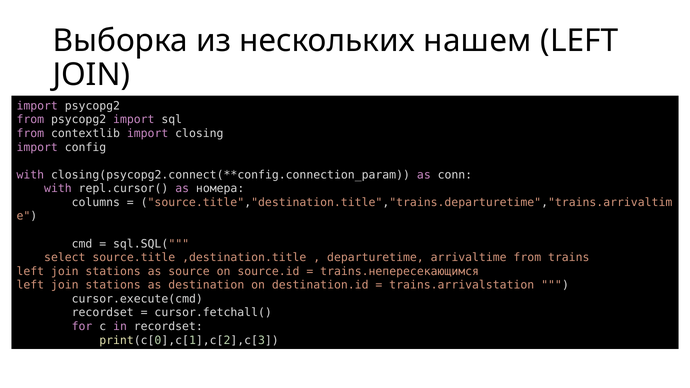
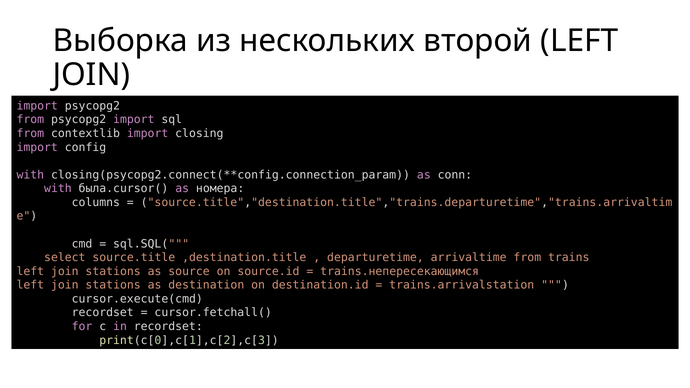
нашем: нашем -> второй
repl.cursor(: repl.cursor( -> была.cursor(
